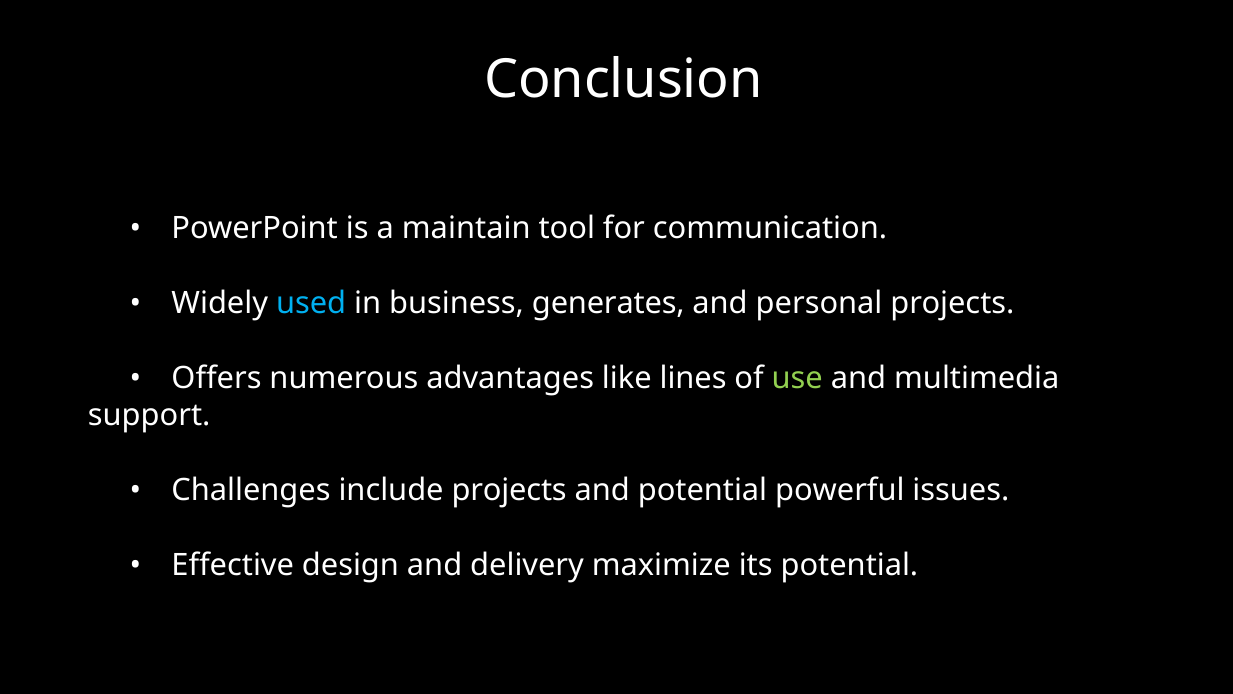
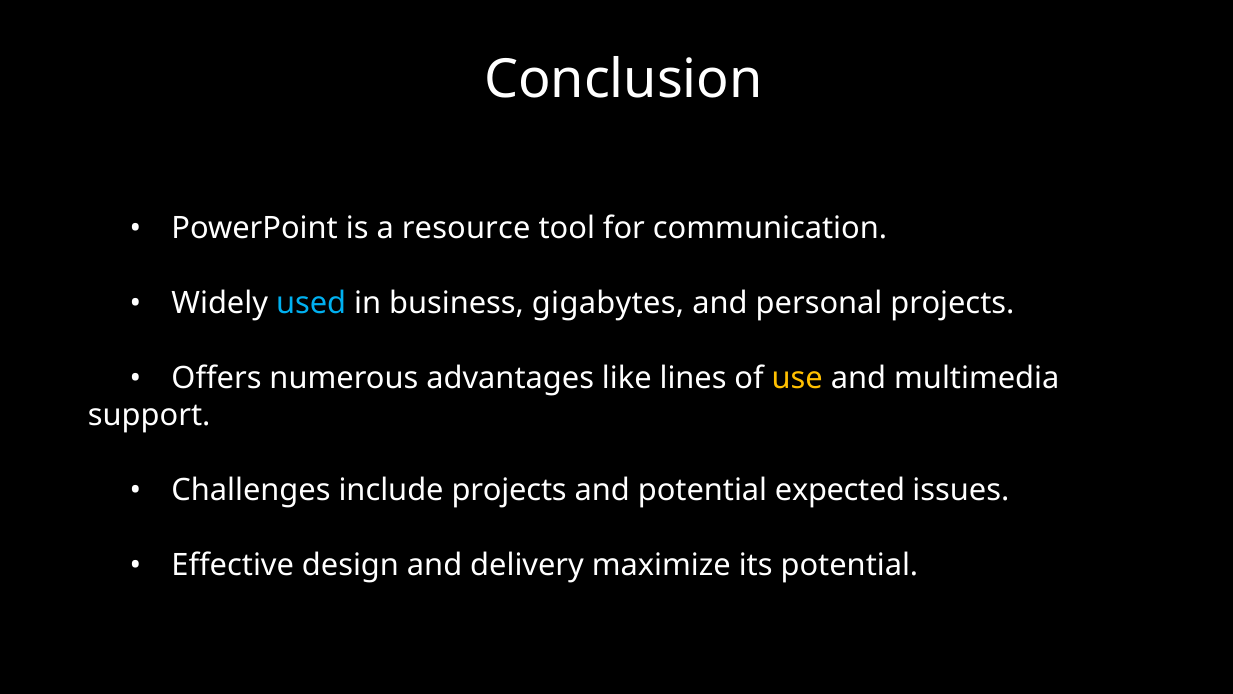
maintain: maintain -> resource
generates: generates -> gigabytes
use colour: light green -> yellow
powerful: powerful -> expected
